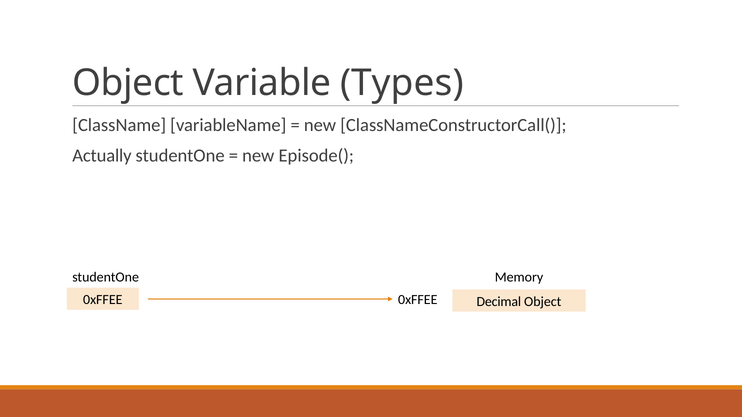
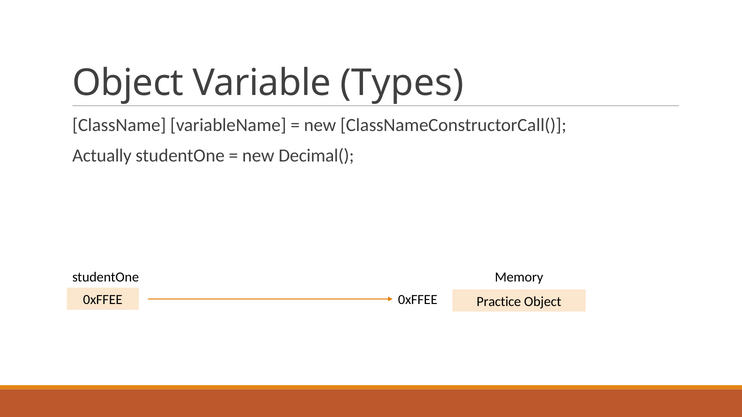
Episode(: Episode( -> Decimal(
Decimal: Decimal -> Practice
